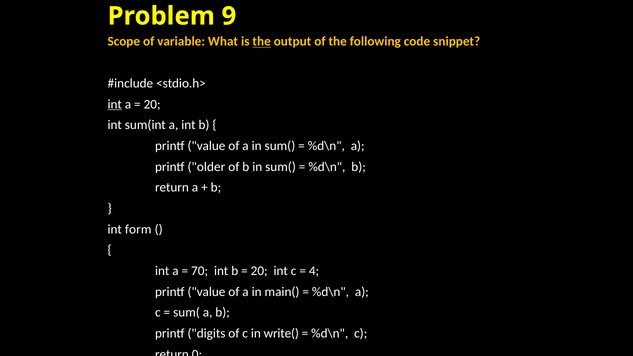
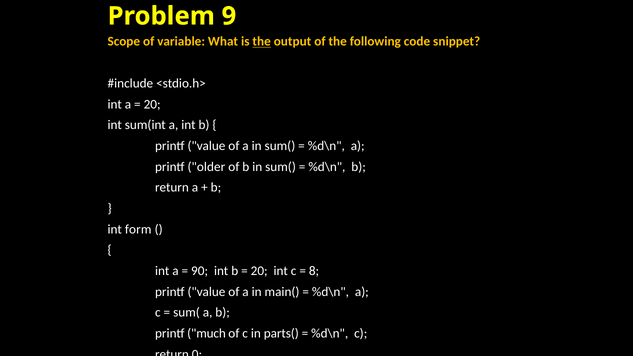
int at (115, 104) underline: present -> none
70: 70 -> 90
4: 4 -> 8
digits: digits -> much
write(: write( -> parts(
